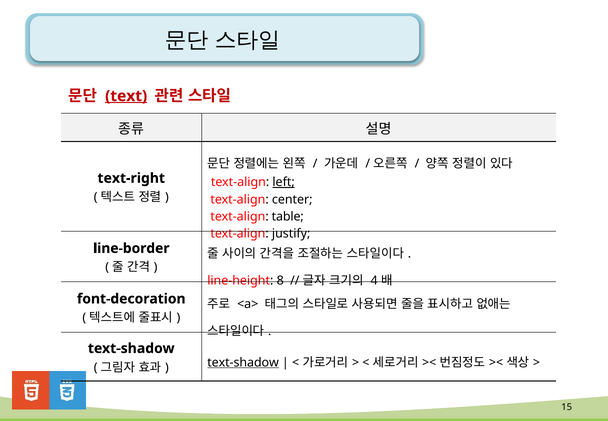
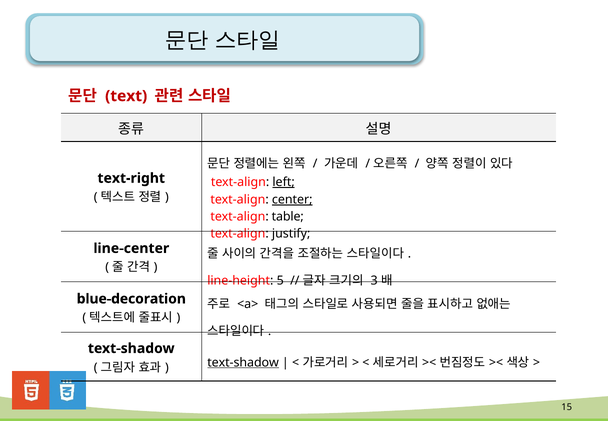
text underline: present -> none
center underline: none -> present
line-border: line-border -> line-center
8: 8 -> 5
4: 4 -> 3
font-decoration: font-decoration -> blue-decoration
